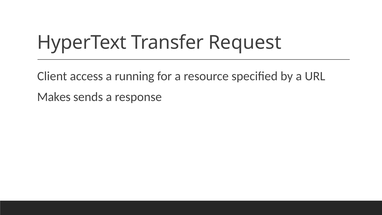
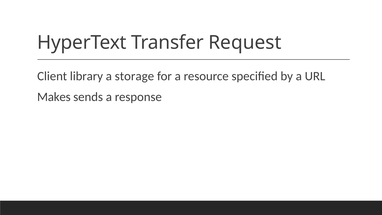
access: access -> library
running: running -> storage
